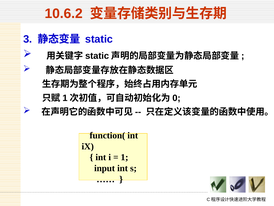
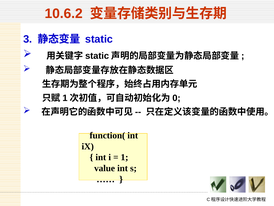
input: input -> value
